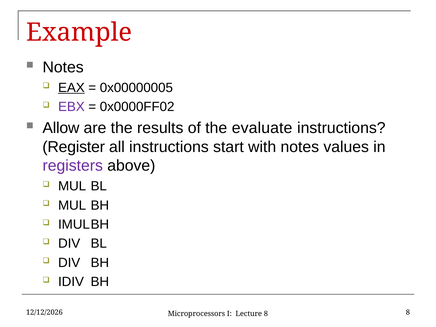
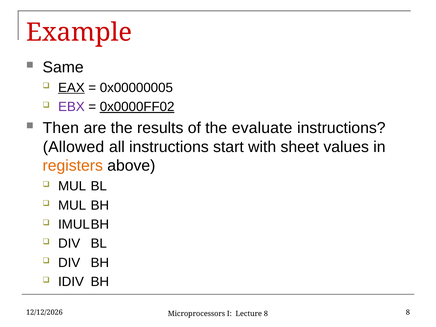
Notes at (63, 67): Notes -> Same
0x0000FF02 underline: none -> present
Allow: Allow -> Then
Register: Register -> Allowed
with notes: notes -> sheet
registers colour: purple -> orange
